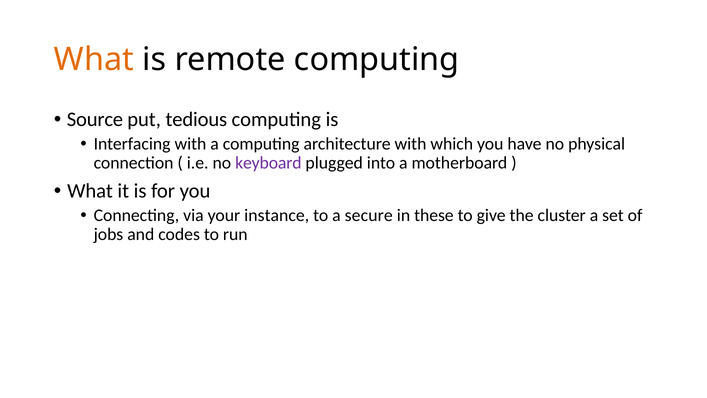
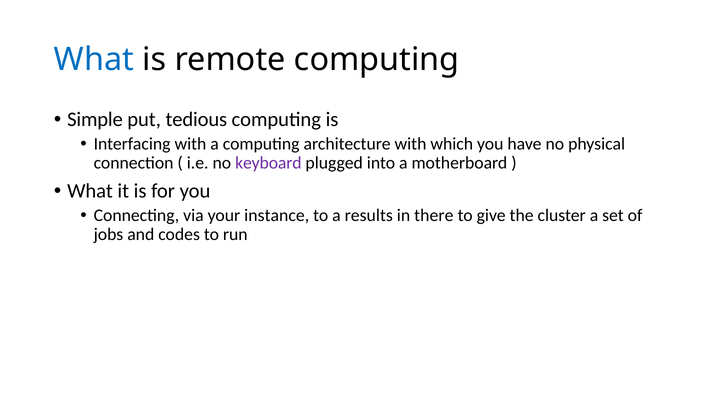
What at (94, 59) colour: orange -> blue
Source: Source -> Simple
secure: secure -> results
these: these -> there
